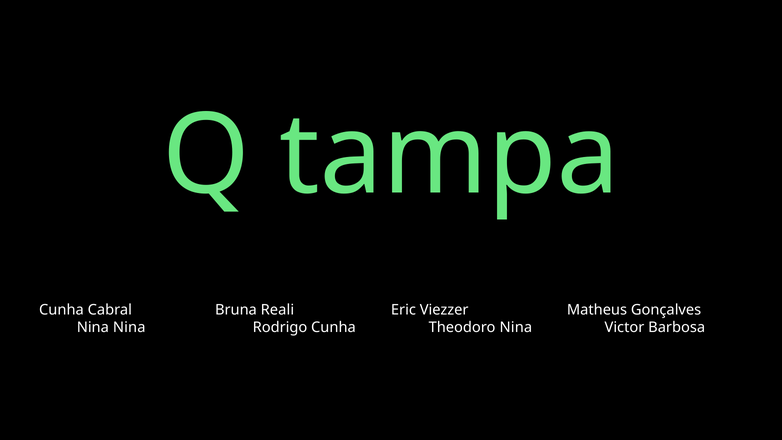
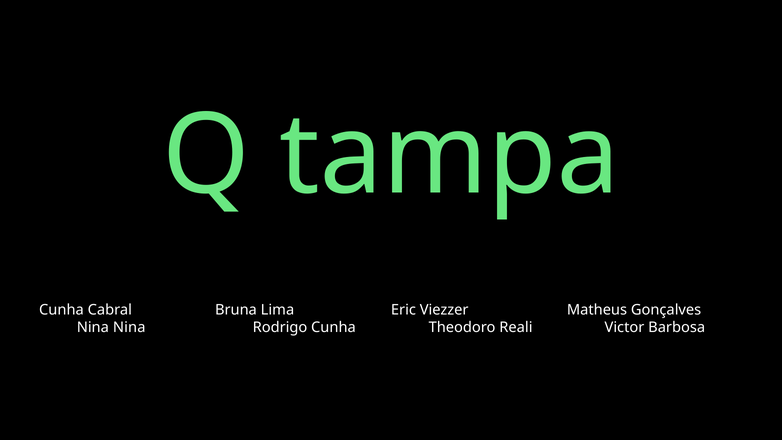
Reali: Reali -> Lima
Theodoro Nina: Nina -> Reali
